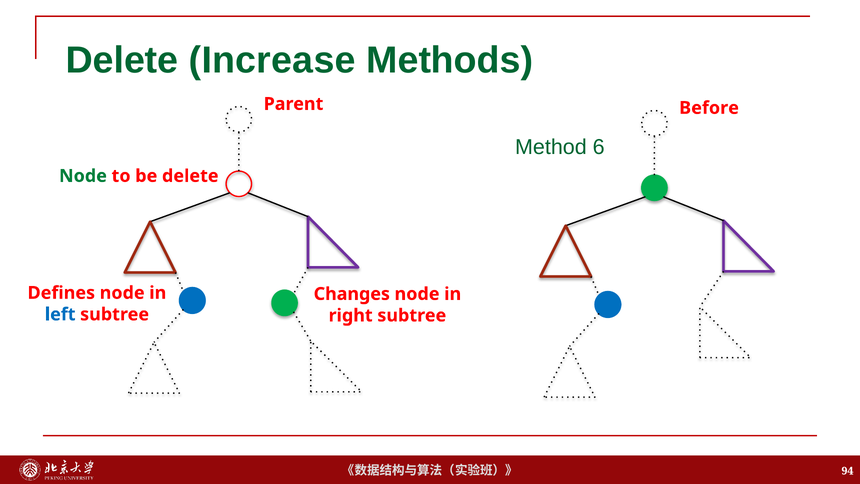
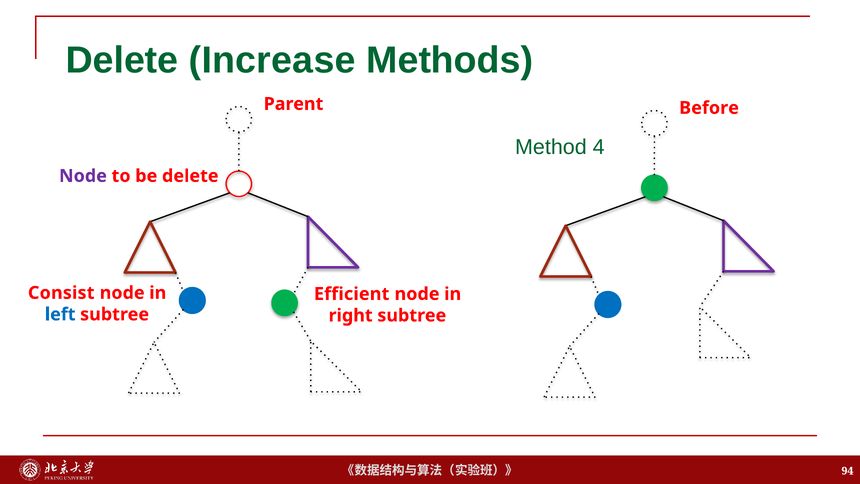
6: 6 -> 4
Node at (83, 176) colour: green -> purple
Defines: Defines -> Consist
Changes: Changes -> Efficient
